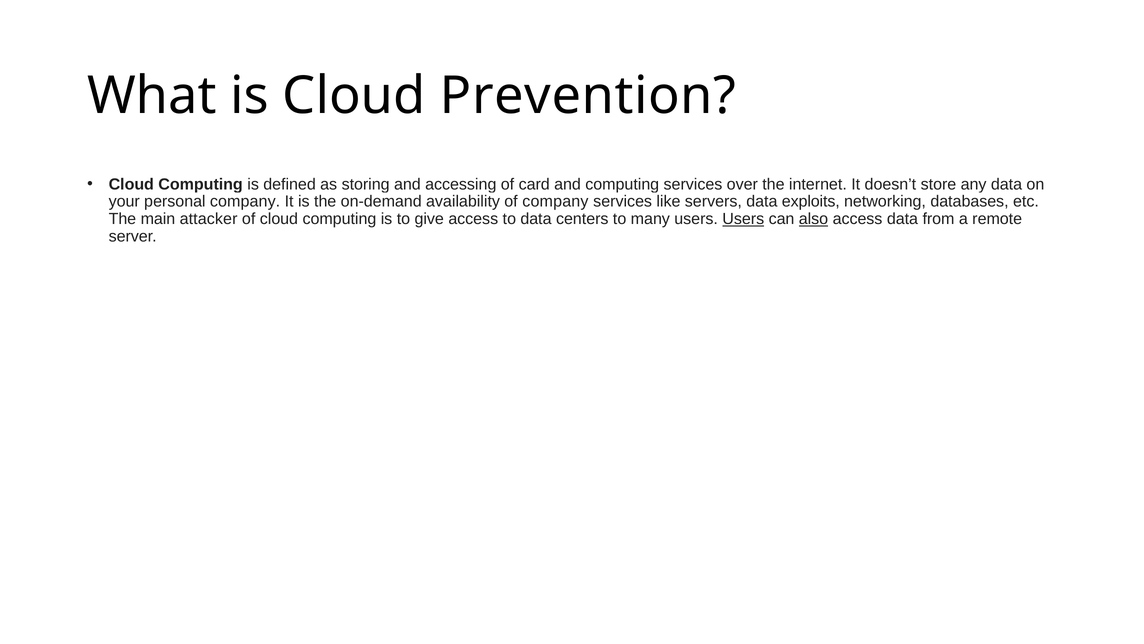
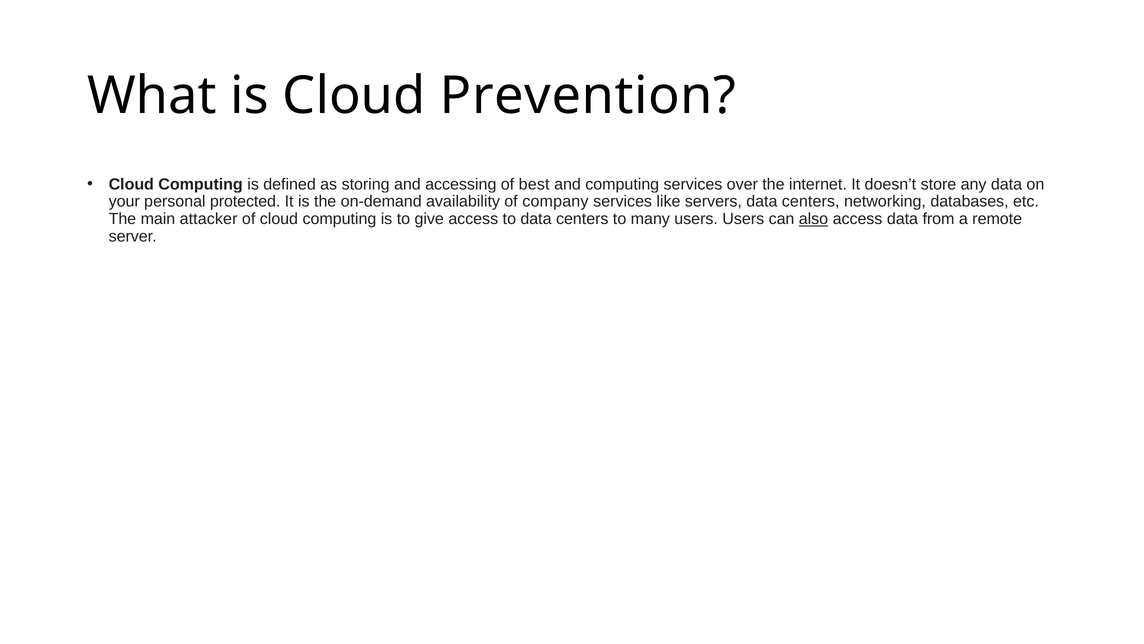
card: card -> best
personal company: company -> protected
servers data exploits: exploits -> centers
Users at (743, 219) underline: present -> none
